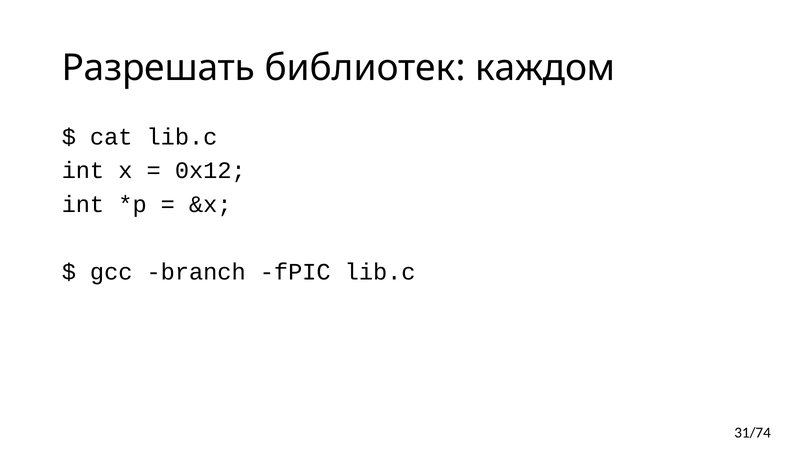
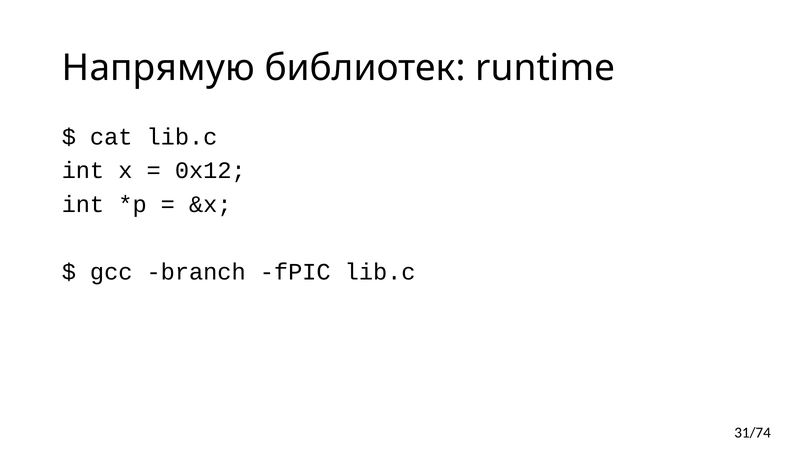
Разрешать: Разрешать -> Напрямую
каждом: каждом -> runtime
